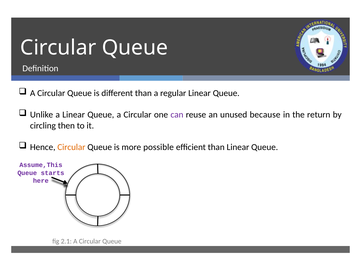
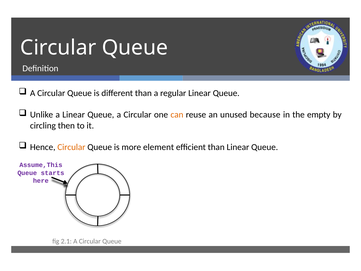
can colour: purple -> orange
return: return -> empty
possible: possible -> element
